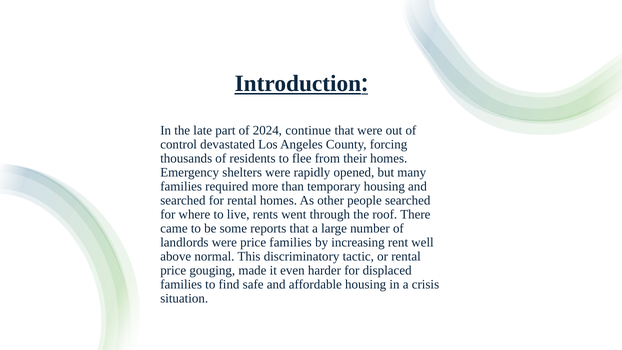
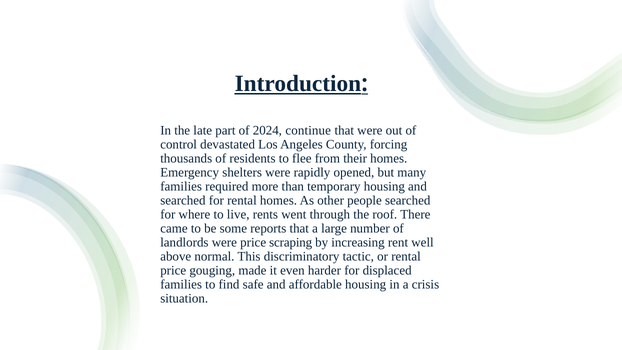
price families: families -> scraping
